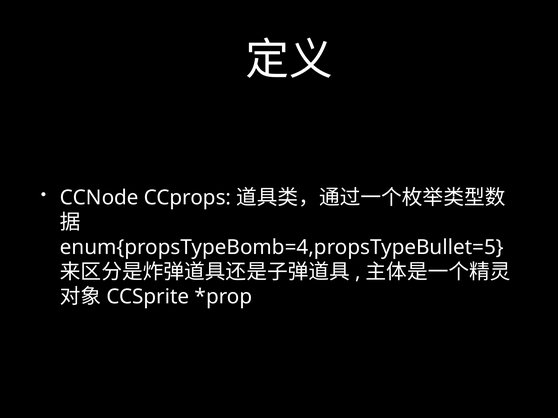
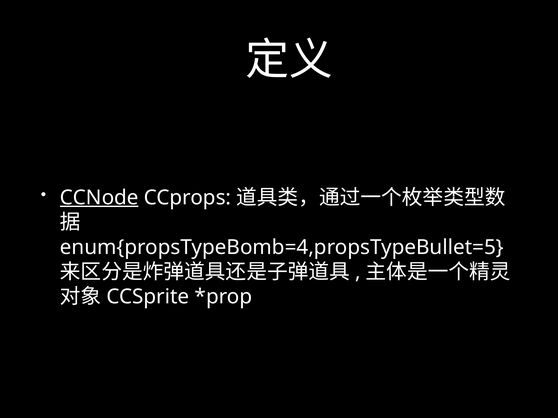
CCNode underline: none -> present
